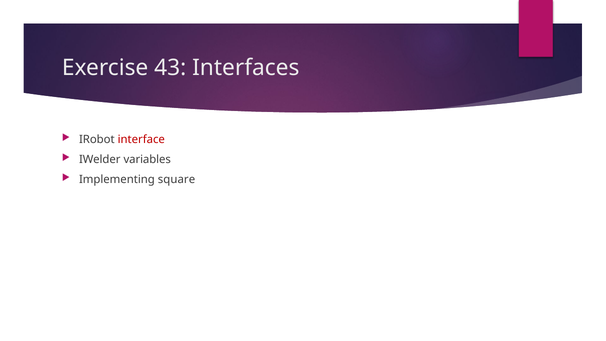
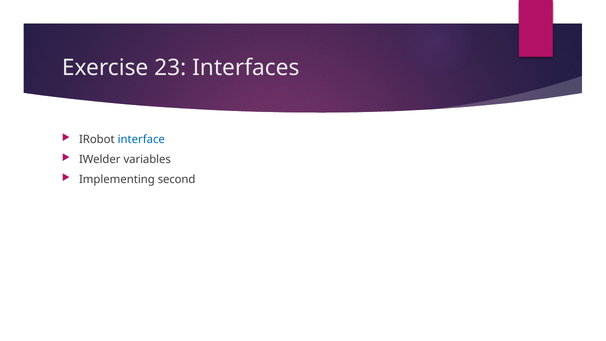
43: 43 -> 23
interface colour: red -> blue
square: square -> second
